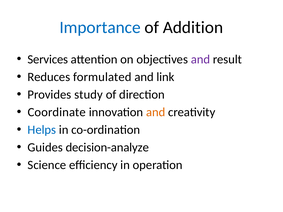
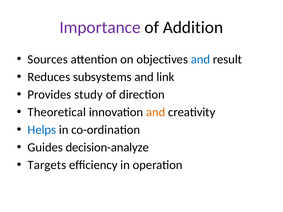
Importance colour: blue -> purple
Services: Services -> Sources
and at (200, 59) colour: purple -> blue
formulated: formulated -> subsystems
Coordinate: Coordinate -> Theoretical
Science: Science -> Targets
